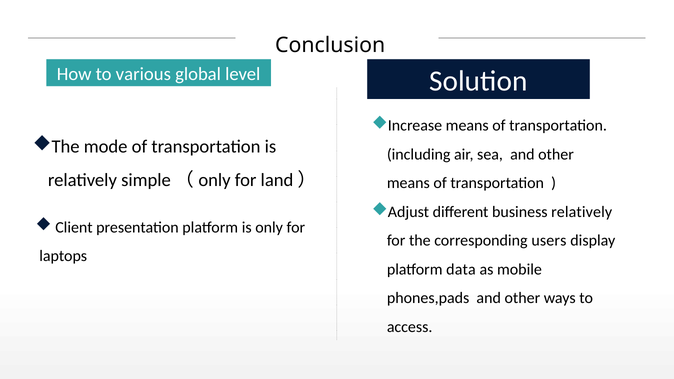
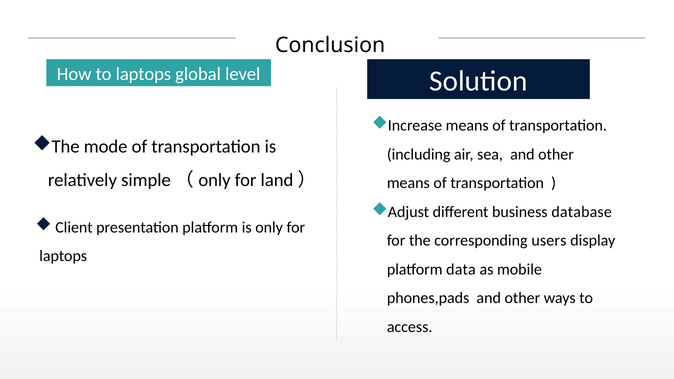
to various: various -> laptops
business relatively: relatively -> database
